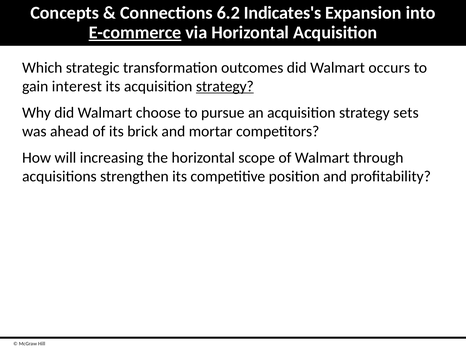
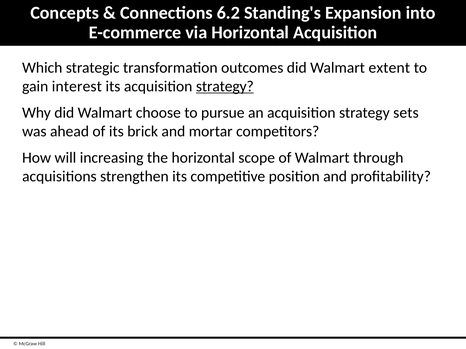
Indicates's: Indicates's -> Standing's
E-commerce underline: present -> none
occurs: occurs -> extent
